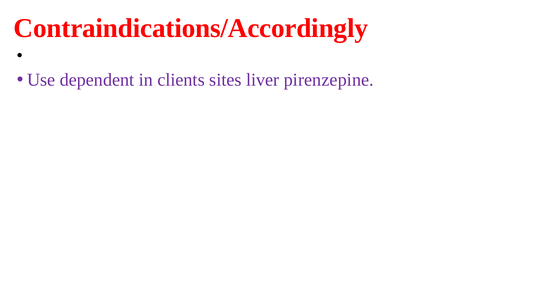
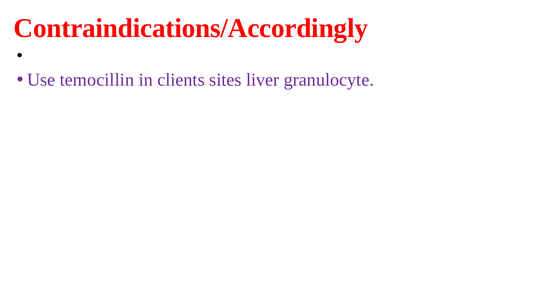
dependent: dependent -> temocillin
pirenzepine: pirenzepine -> granulocyte
